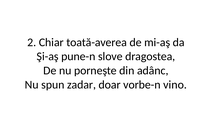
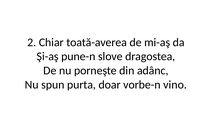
zadar: zadar -> purta
